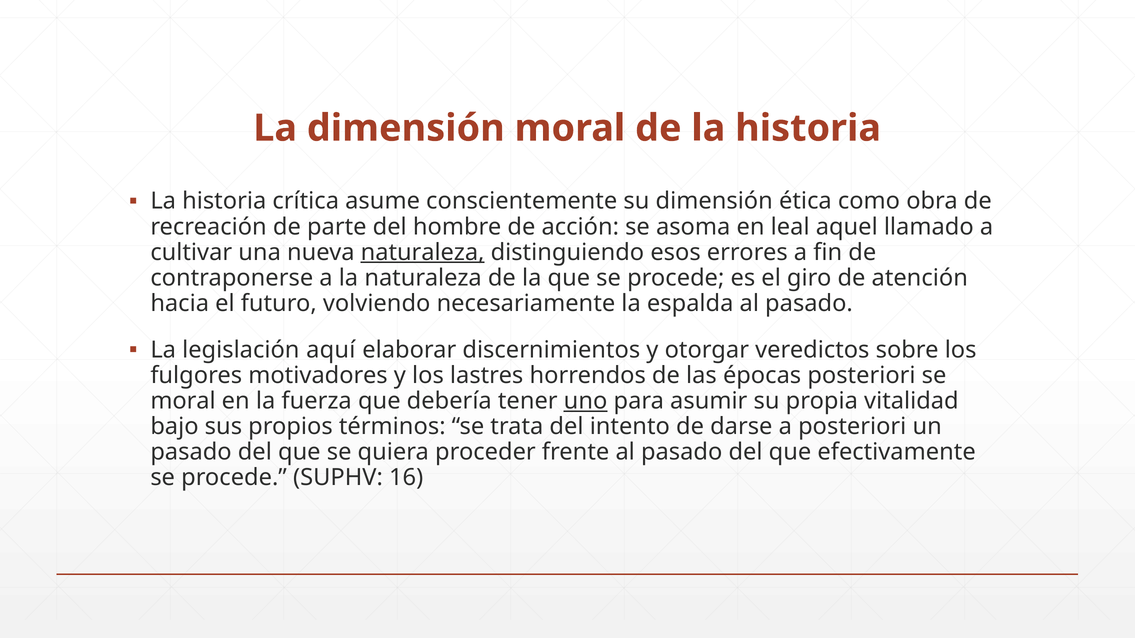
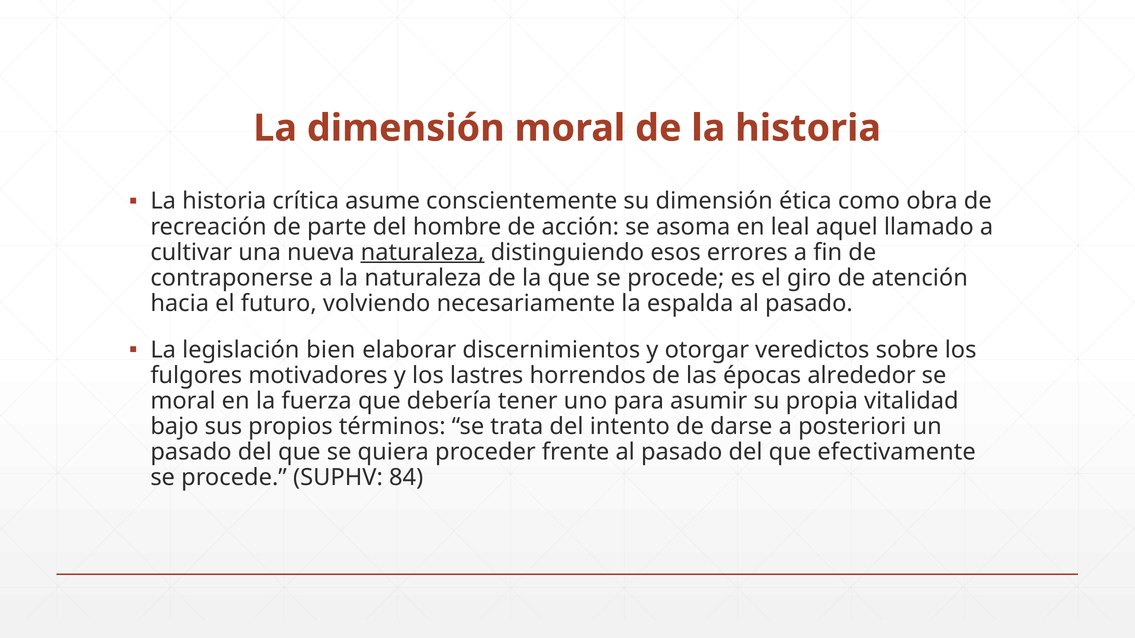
aquí: aquí -> bien
épocas posteriori: posteriori -> alrededor
uno underline: present -> none
16: 16 -> 84
